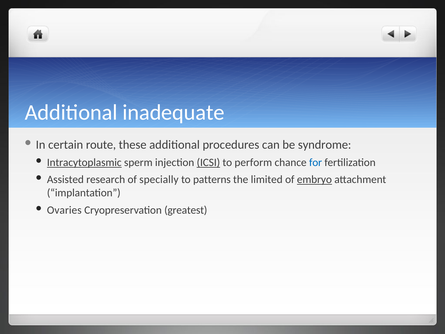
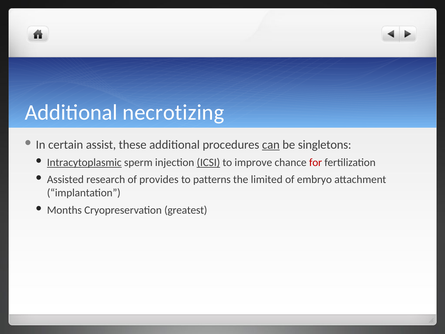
inadequate: inadequate -> necrotizing
route: route -> assist
can underline: none -> present
syndrome: syndrome -> singletons
perform: perform -> improve
for colour: blue -> red
specially: specially -> provides
embryo underline: present -> none
Ovaries: Ovaries -> Months
